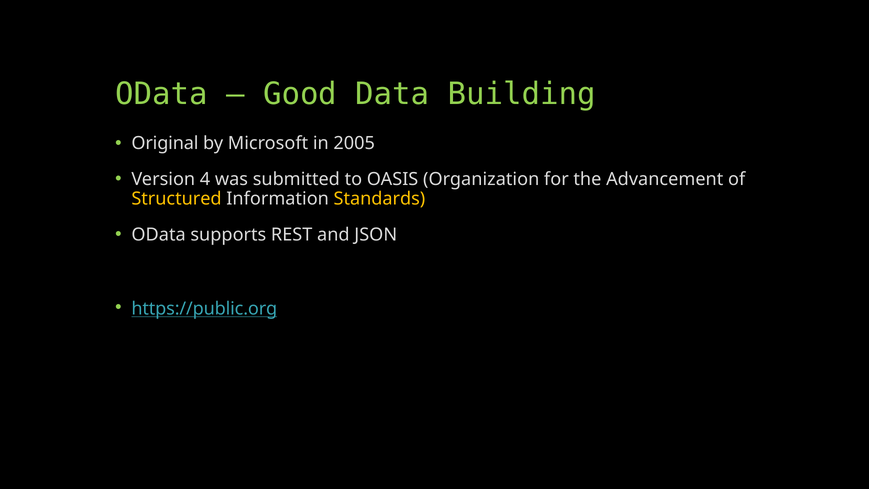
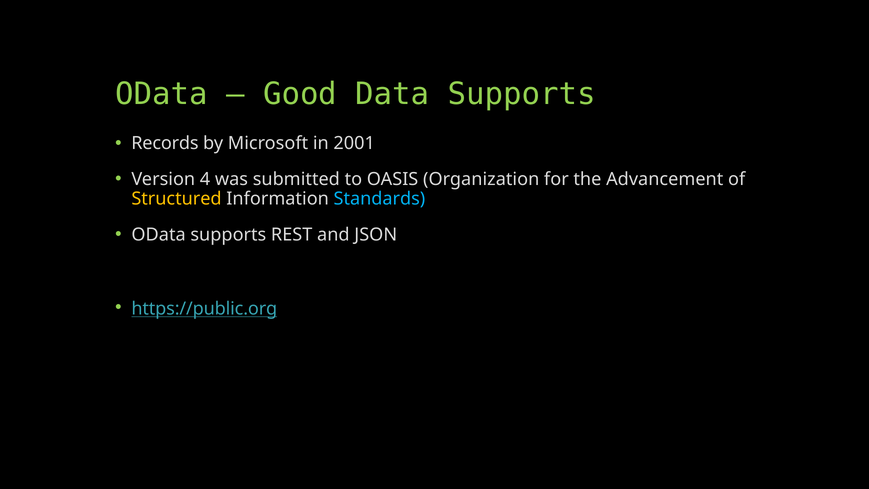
Data Building: Building -> Supports
Original: Original -> Records
2005: 2005 -> 2001
Standards colour: yellow -> light blue
